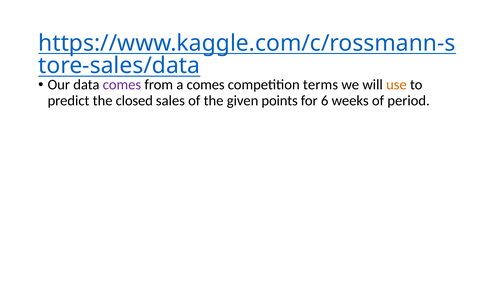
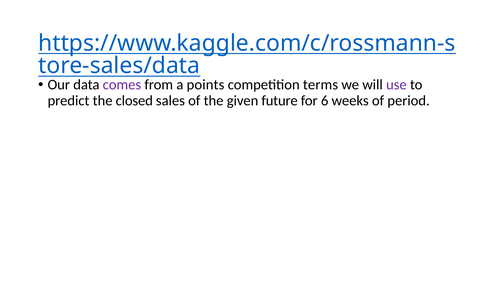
a comes: comes -> points
use colour: orange -> purple
points: points -> future
